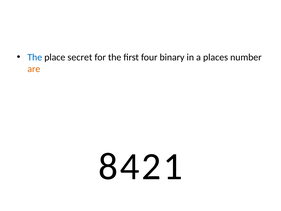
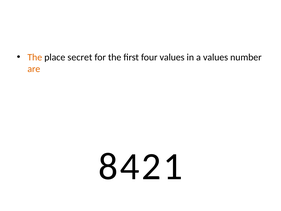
The at (35, 57) colour: blue -> orange
four binary: binary -> values
a places: places -> values
